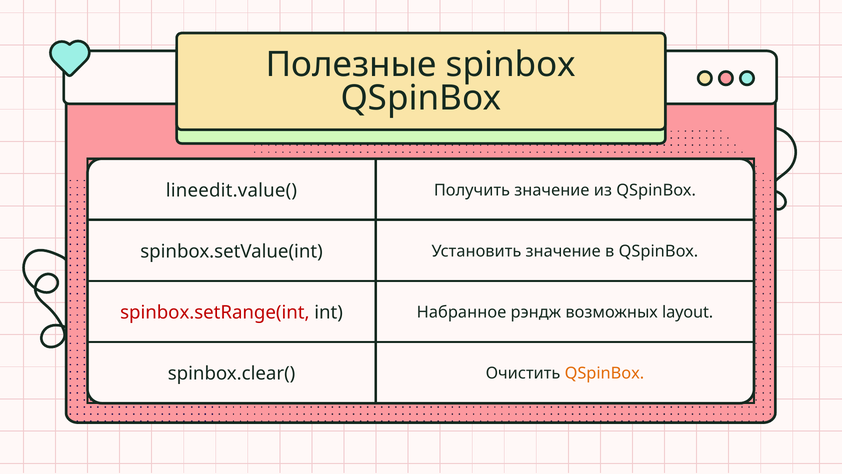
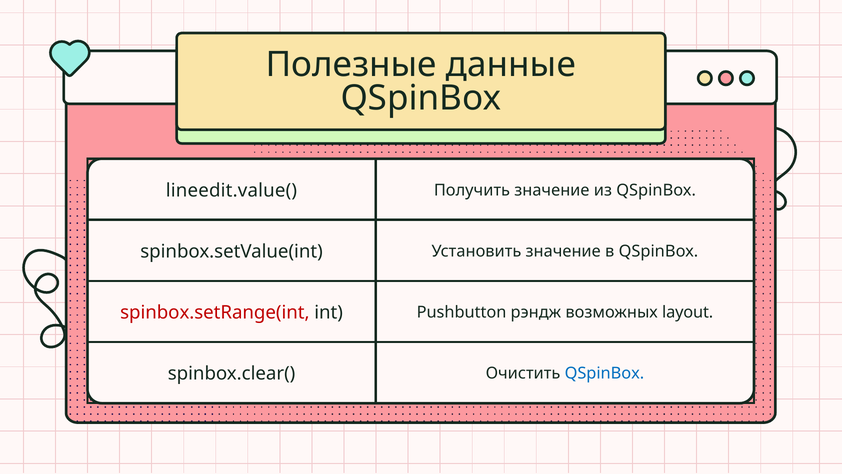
spinbox: spinbox -> данные
Набранное: Набранное -> Pushbutton
QSpinBox at (604, 373) colour: orange -> blue
